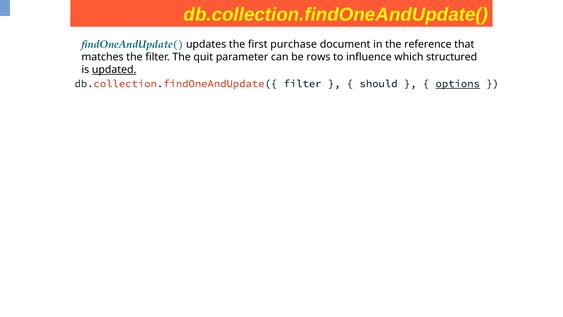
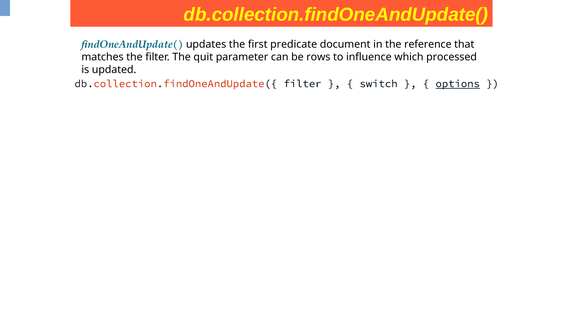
purchase: purchase -> predicate
structured: structured -> processed
updated underline: present -> none
should: should -> switch
